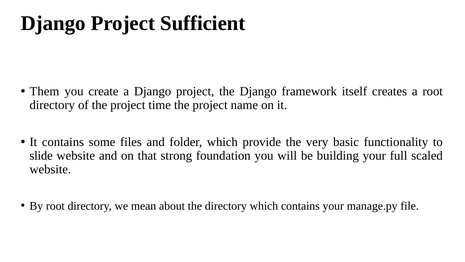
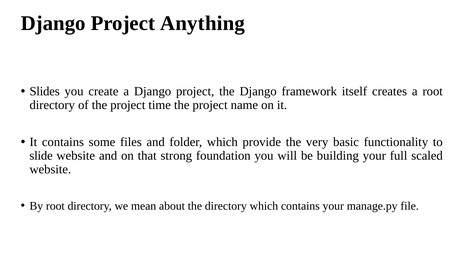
Sufficient: Sufficient -> Anything
Them: Them -> Slides
